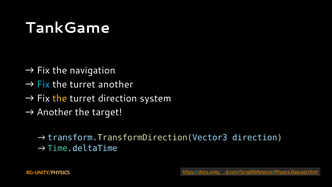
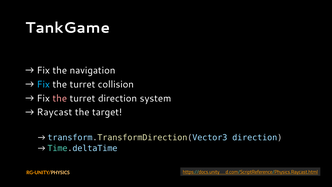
turret another: another -> collision
the at (60, 98) colour: yellow -> pink
Another at (55, 112): Another -> Raycast
